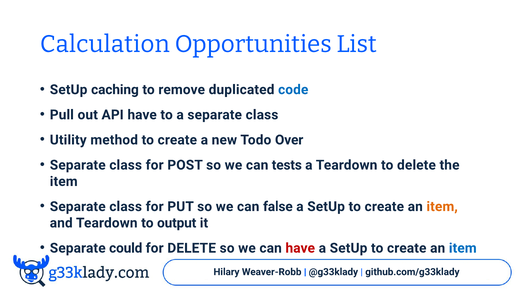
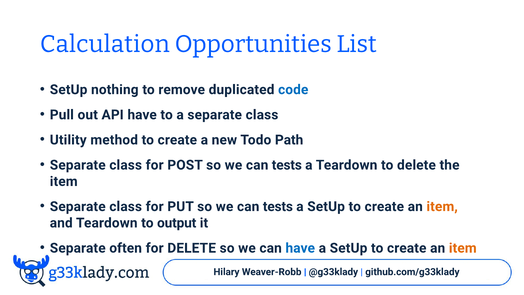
caching: caching -> nothing
Over: Over -> Path
false at (278, 206): false -> tests
could: could -> often
have at (300, 248) colour: red -> blue
item at (463, 248) colour: blue -> orange
